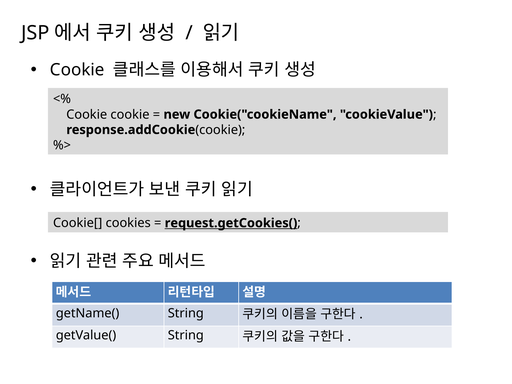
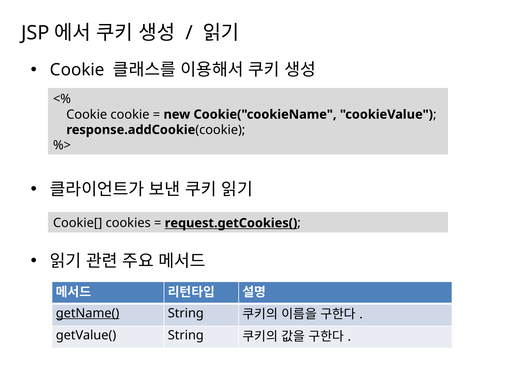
getName( underline: none -> present
